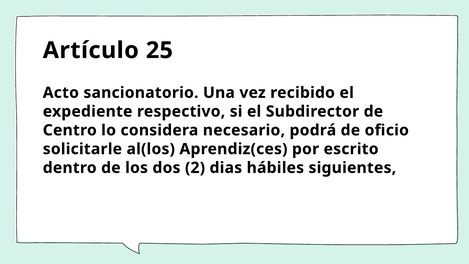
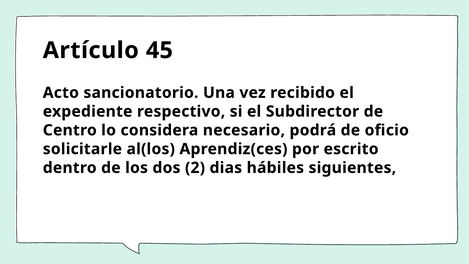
25: 25 -> 45
